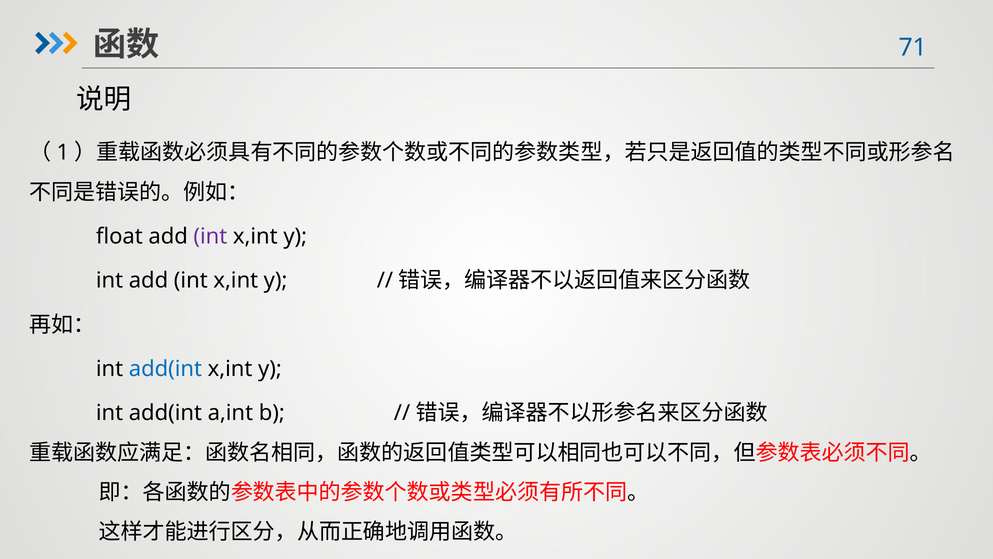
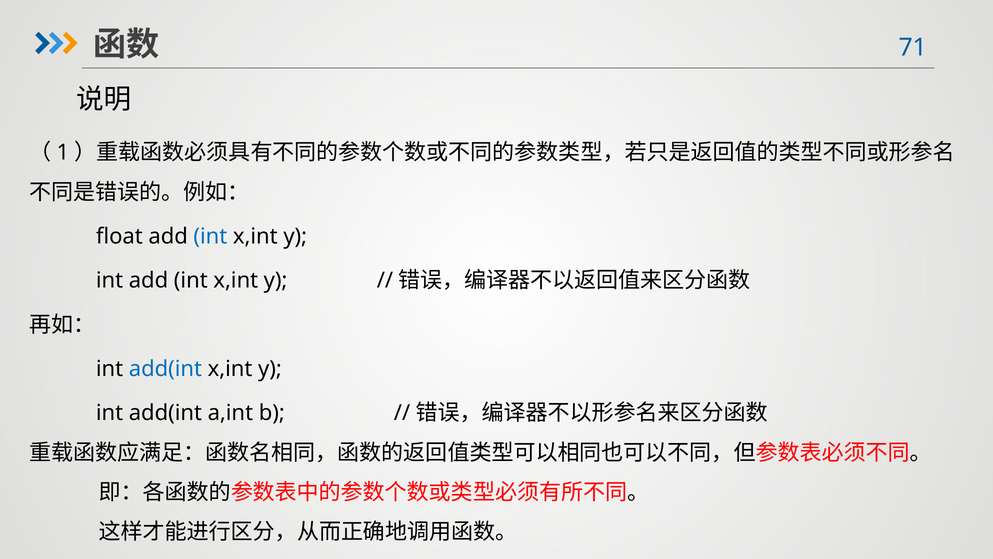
int at (210, 236) colour: purple -> blue
